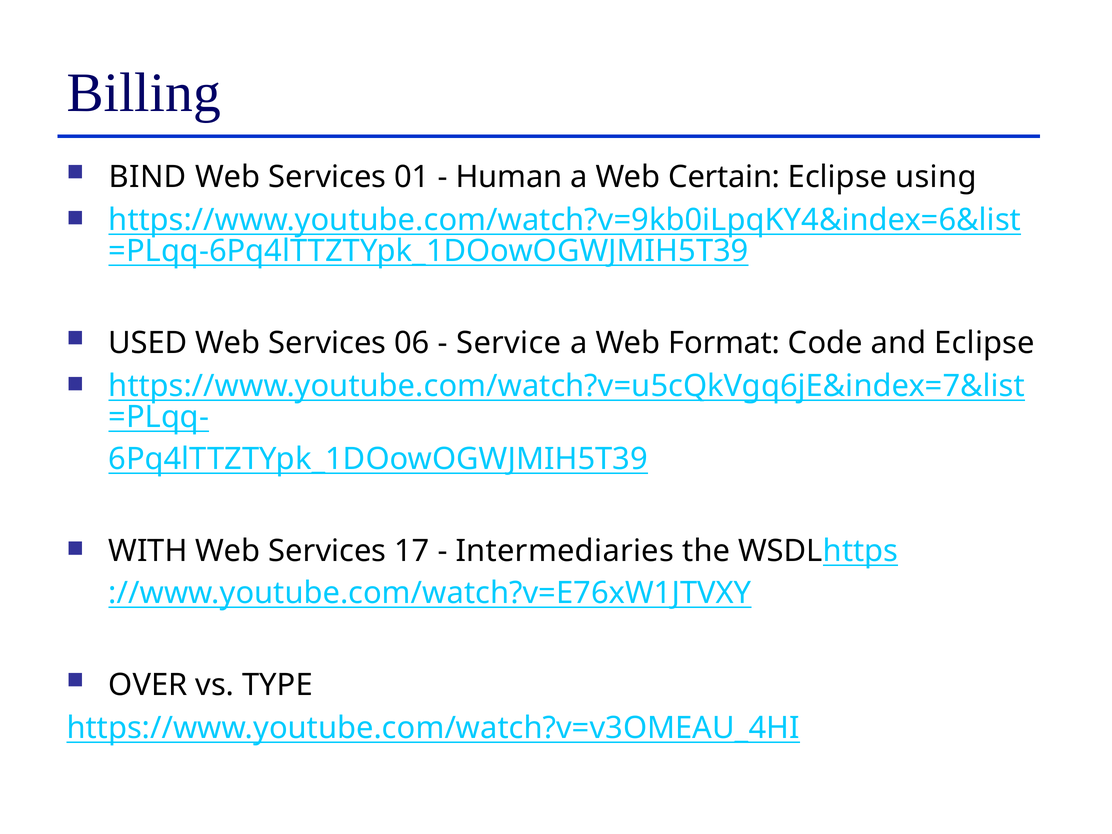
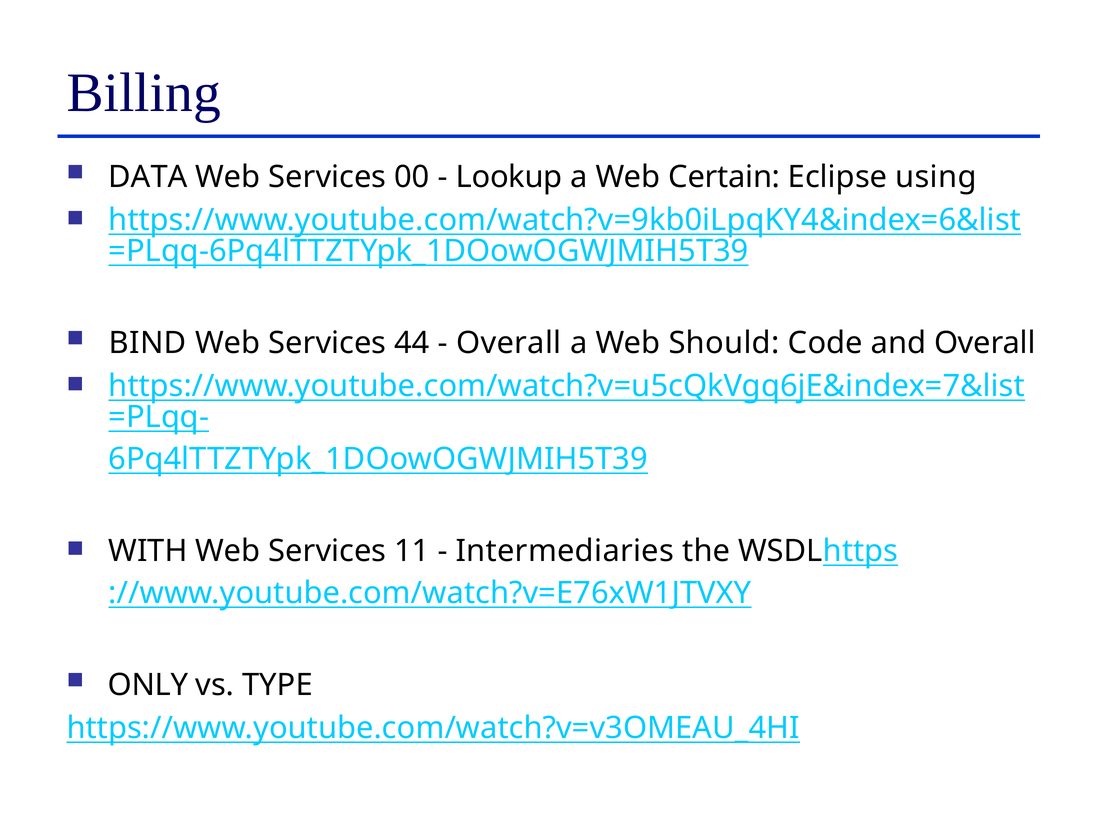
BIND: BIND -> DATA
01: 01 -> 00
Human: Human -> Lookup
USED: USED -> BIND
06: 06 -> 44
Service at (509, 343): Service -> Overall
Format: Format -> Should
and Eclipse: Eclipse -> Overall
17: 17 -> 11
OVER: OVER -> ONLY
